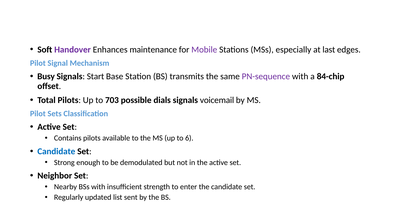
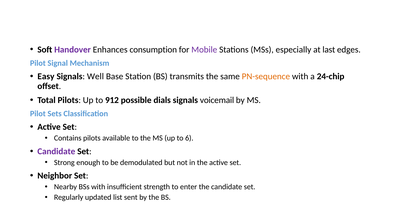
maintenance: maintenance -> consumption
Busy: Busy -> Easy
Start: Start -> Well
PN-sequence colour: purple -> orange
84-chip: 84-chip -> 24-chip
703: 703 -> 912
Candidate at (56, 151) colour: blue -> purple
